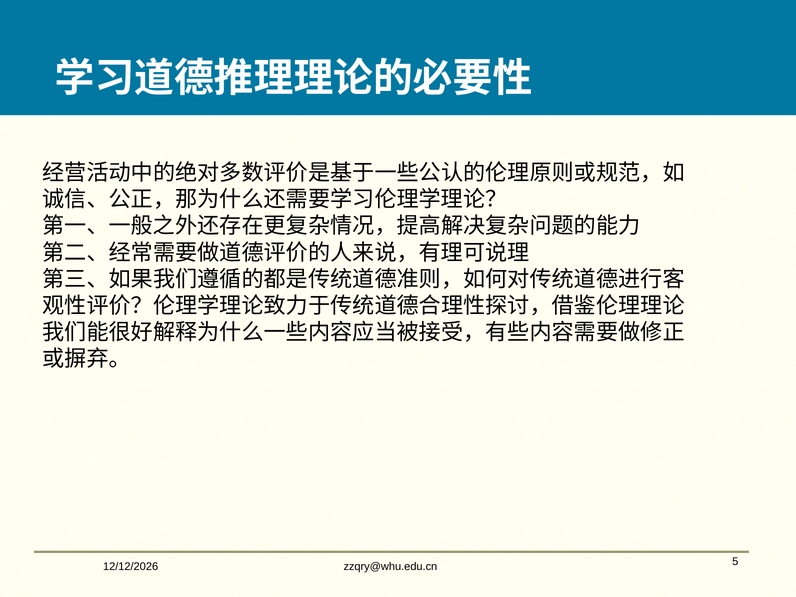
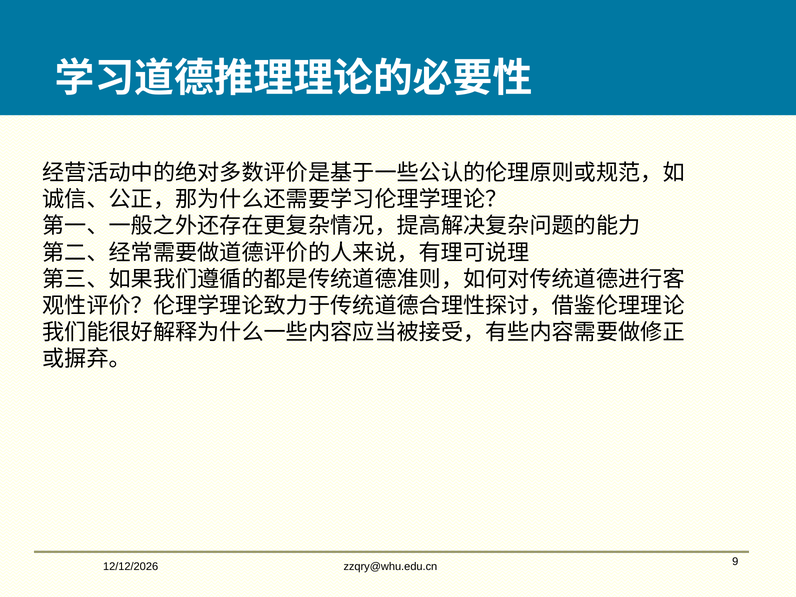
5: 5 -> 9
